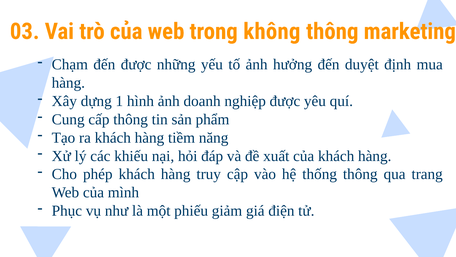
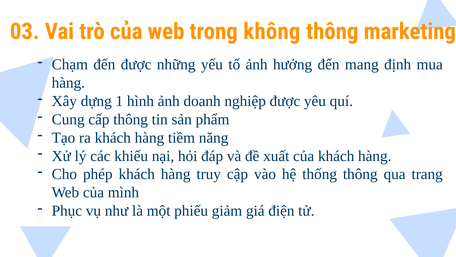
duyệt: duyệt -> mang
